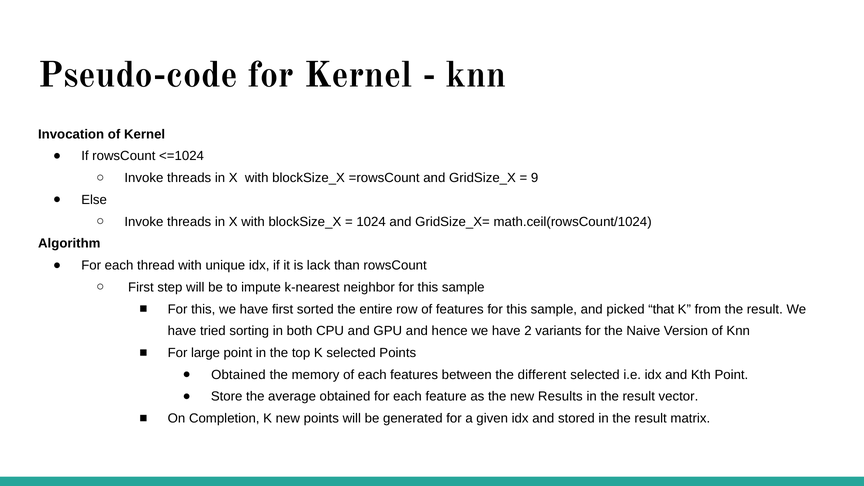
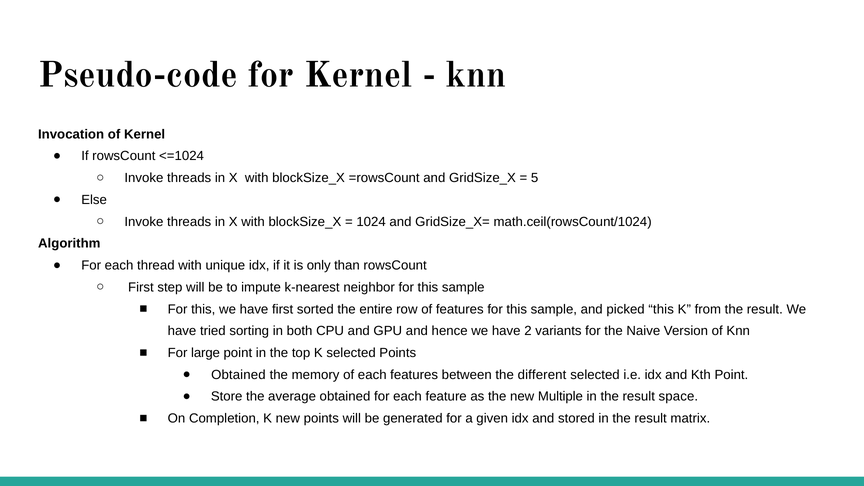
9: 9 -> 5
lack: lack -> only
picked that: that -> this
Results: Results -> Multiple
vector: vector -> space
